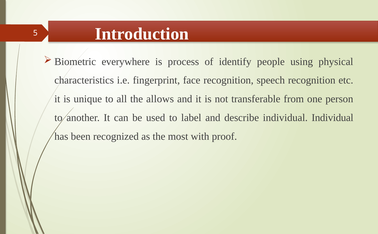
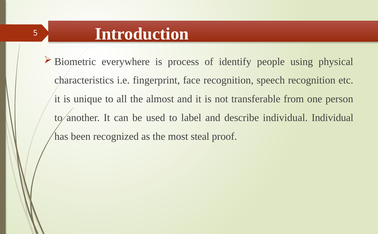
allows: allows -> almost
with: with -> steal
